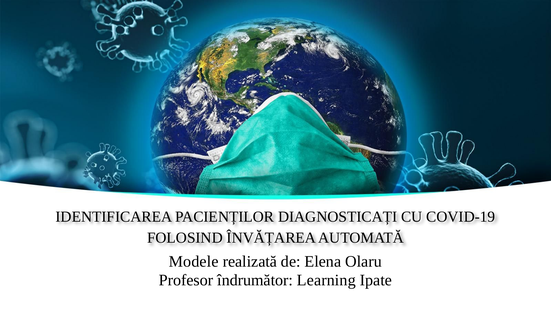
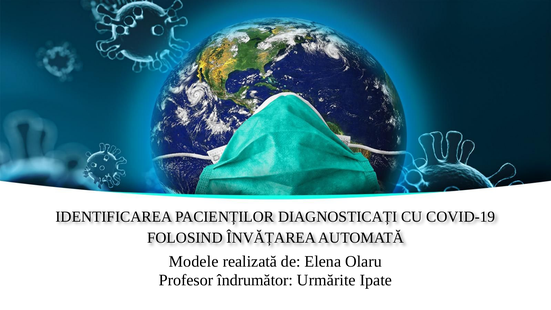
Learning: Learning -> Urmărite
